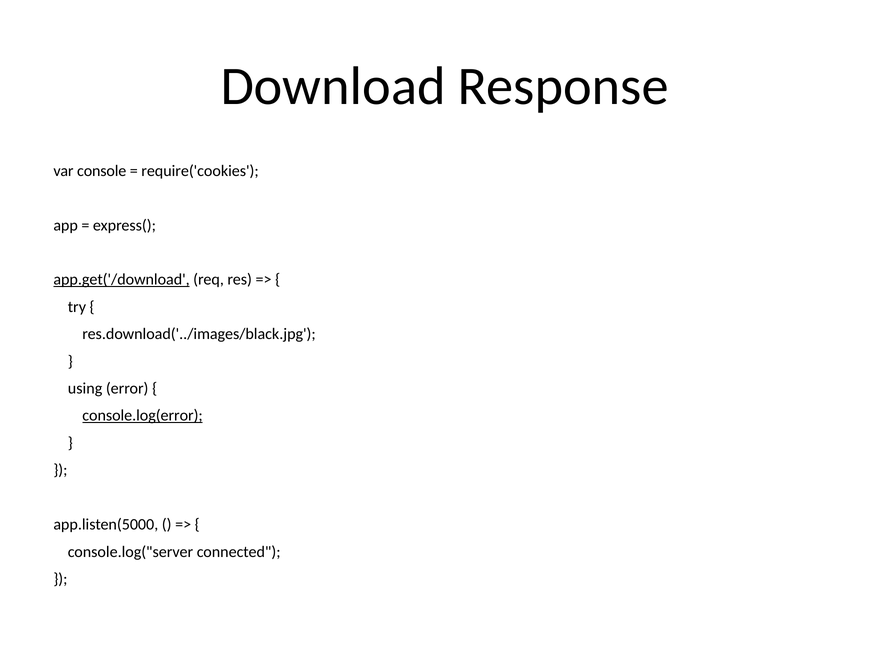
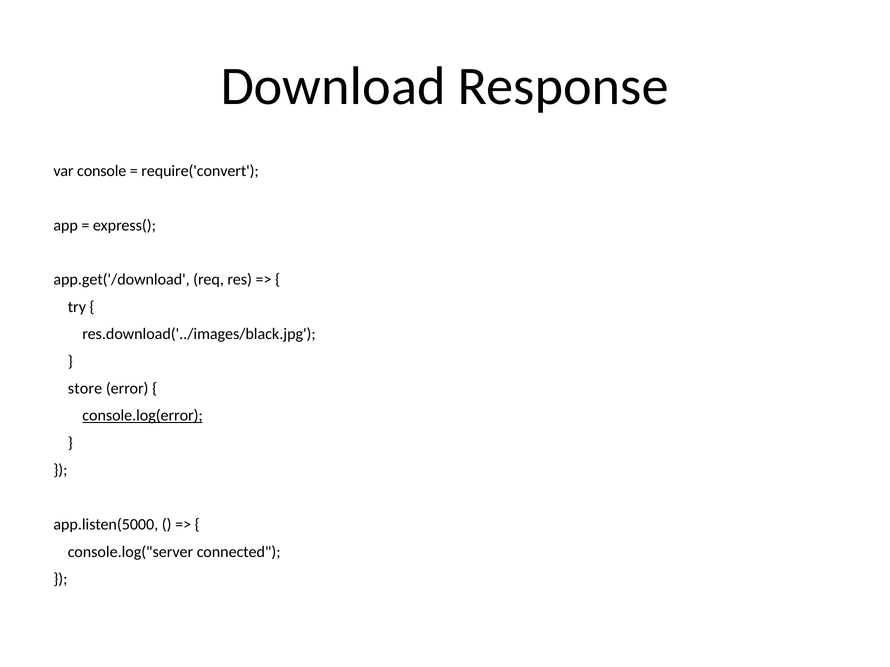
require('cookies: require('cookies -> require('convert
app.get('/download underline: present -> none
using: using -> store
